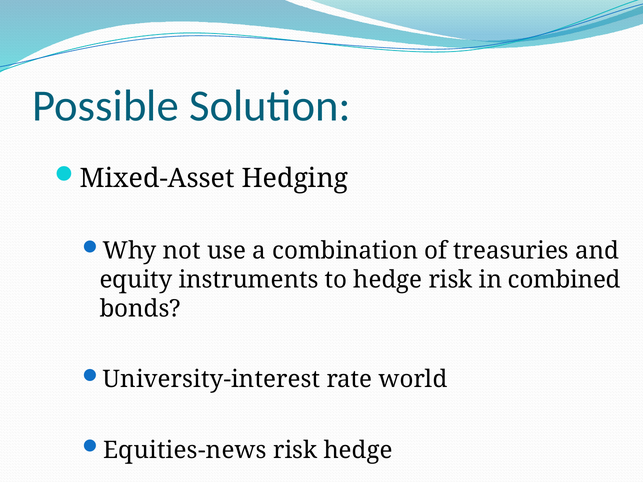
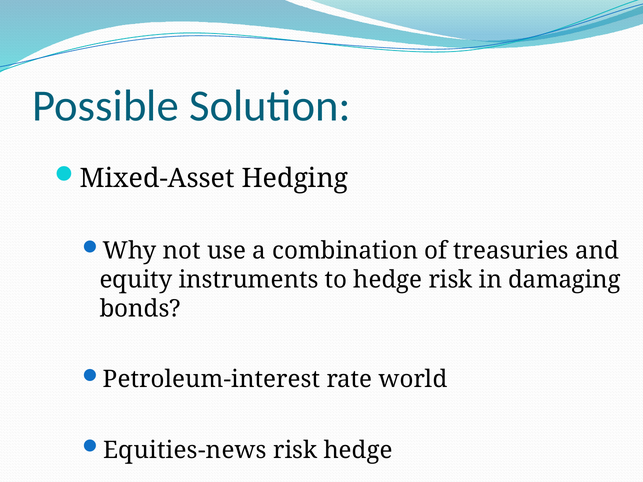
combined: combined -> damaging
University-interest: University-interest -> Petroleum-interest
